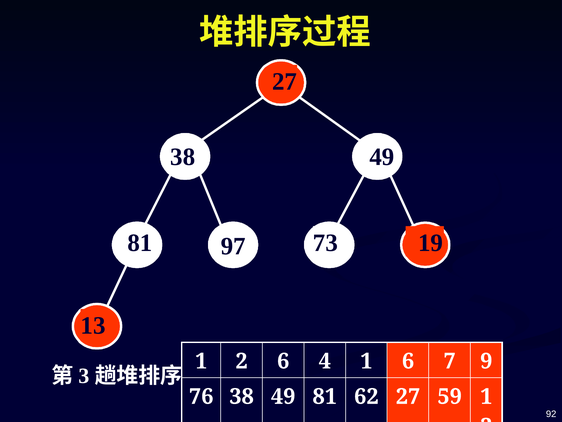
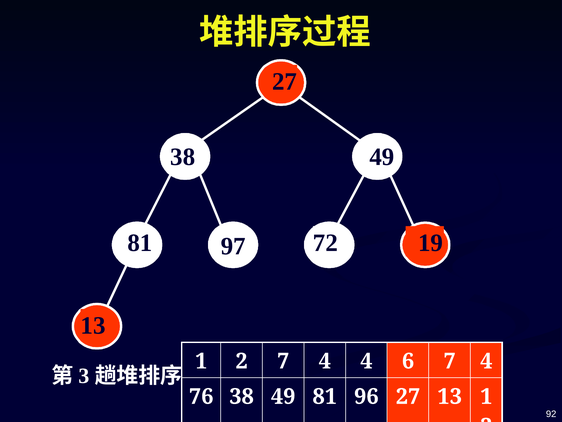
73: 73 -> 72
2 6: 6 -> 7
4 1: 1 -> 4
6 7 9: 9 -> 4
62: 62 -> 96
27 59: 59 -> 13
